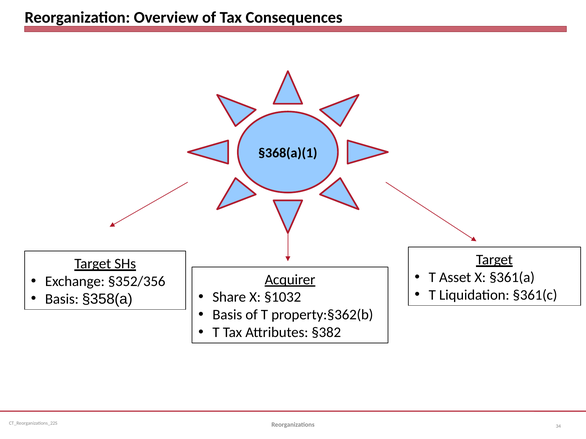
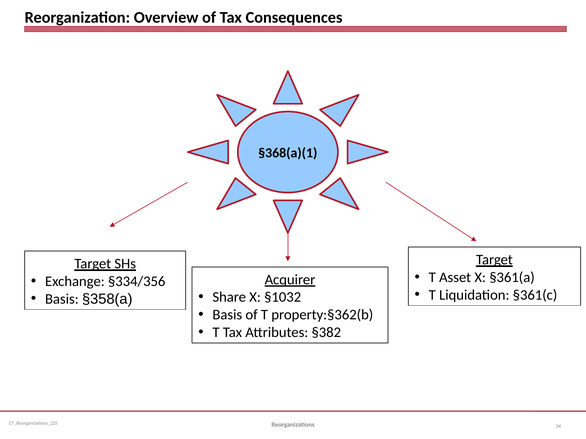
§352/356: §352/356 -> §334/356
